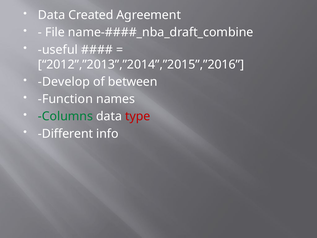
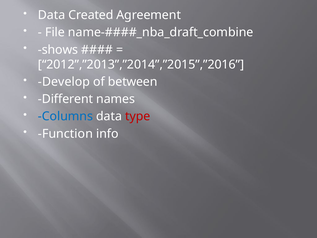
useful: useful -> shows
Function: Function -> Different
Columns colour: green -> blue
Different: Different -> Function
